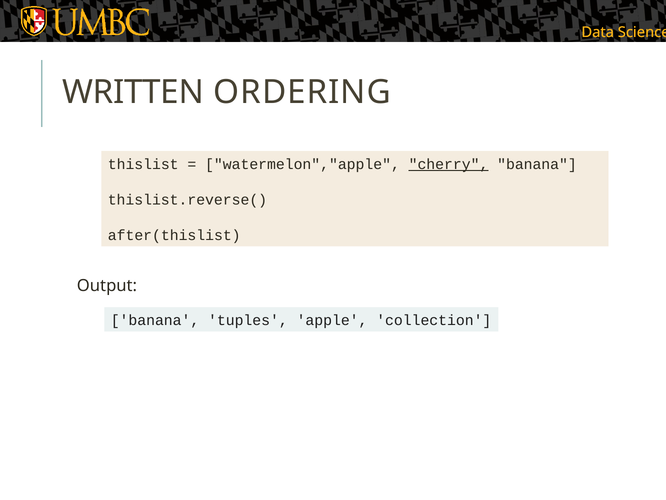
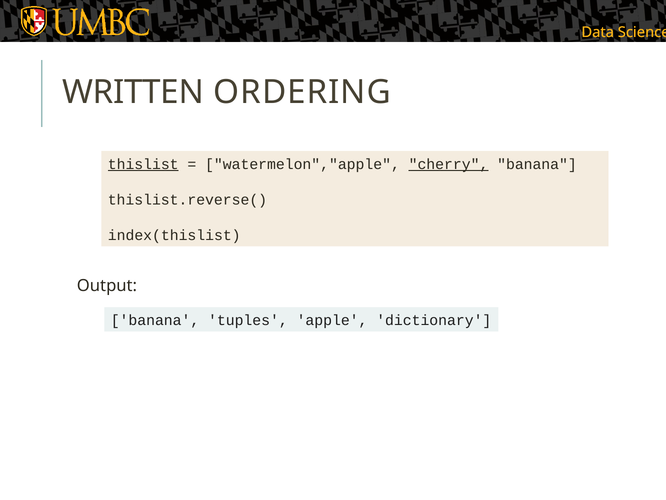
thislist underline: none -> present
after(thislist: after(thislist -> index(thislist
collection: collection -> dictionary
